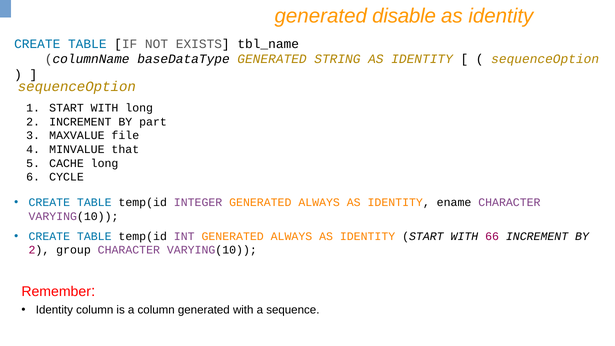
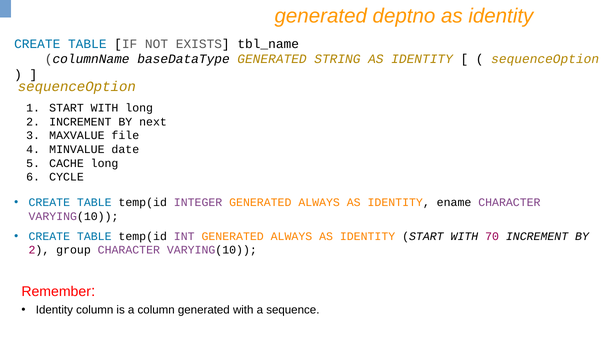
disable: disable -> deptno
part: part -> next
that: that -> date
66: 66 -> 70
